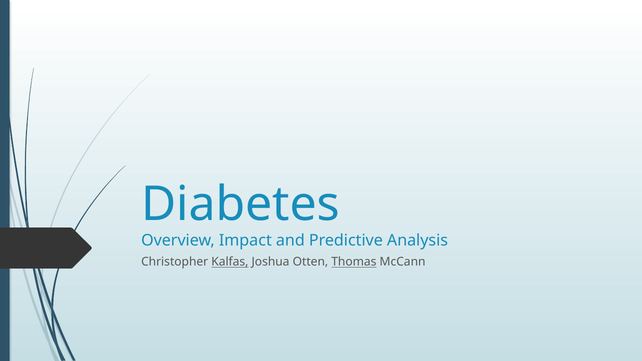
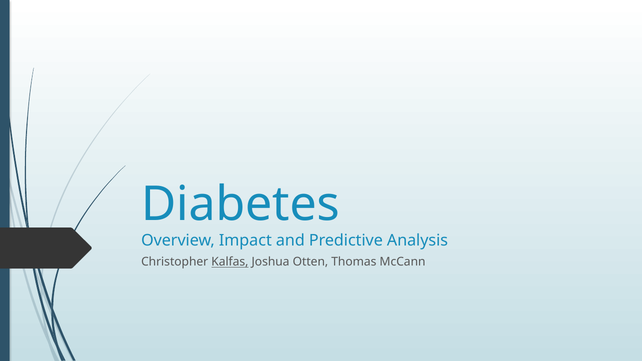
Thomas underline: present -> none
